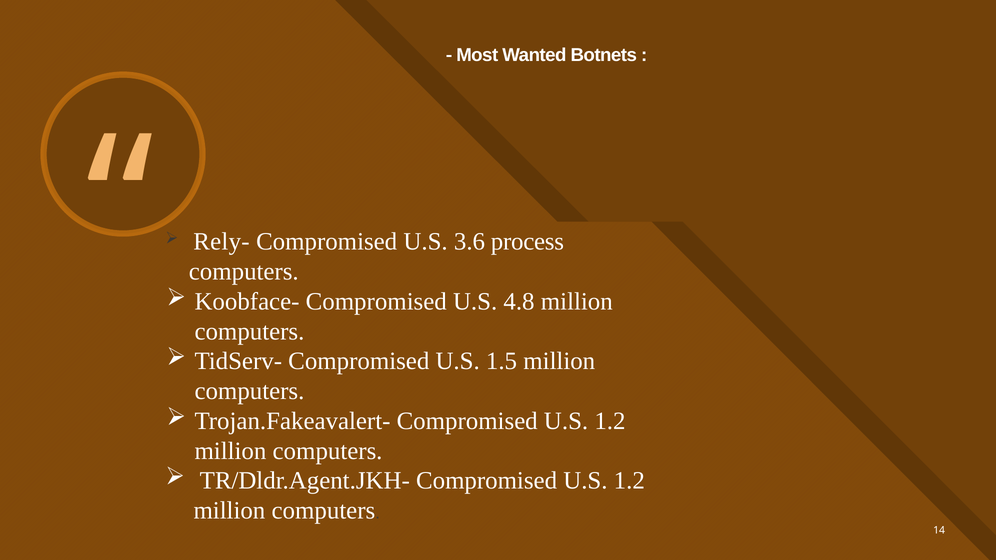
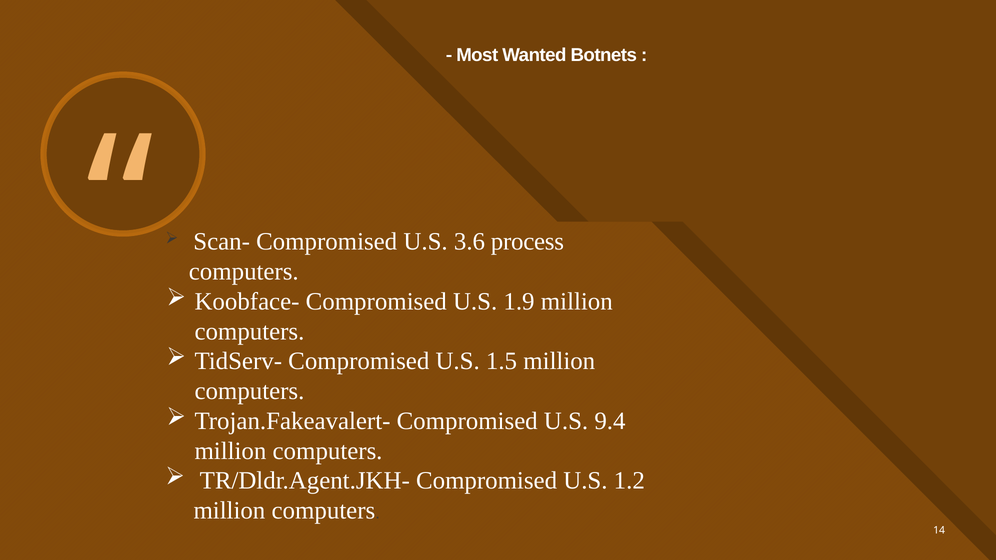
Rely-: Rely- -> Scan-
4.8: 4.8 -> 1.9
Trojan.Fakeavalert- Compromised U.S 1.2: 1.2 -> 9.4
